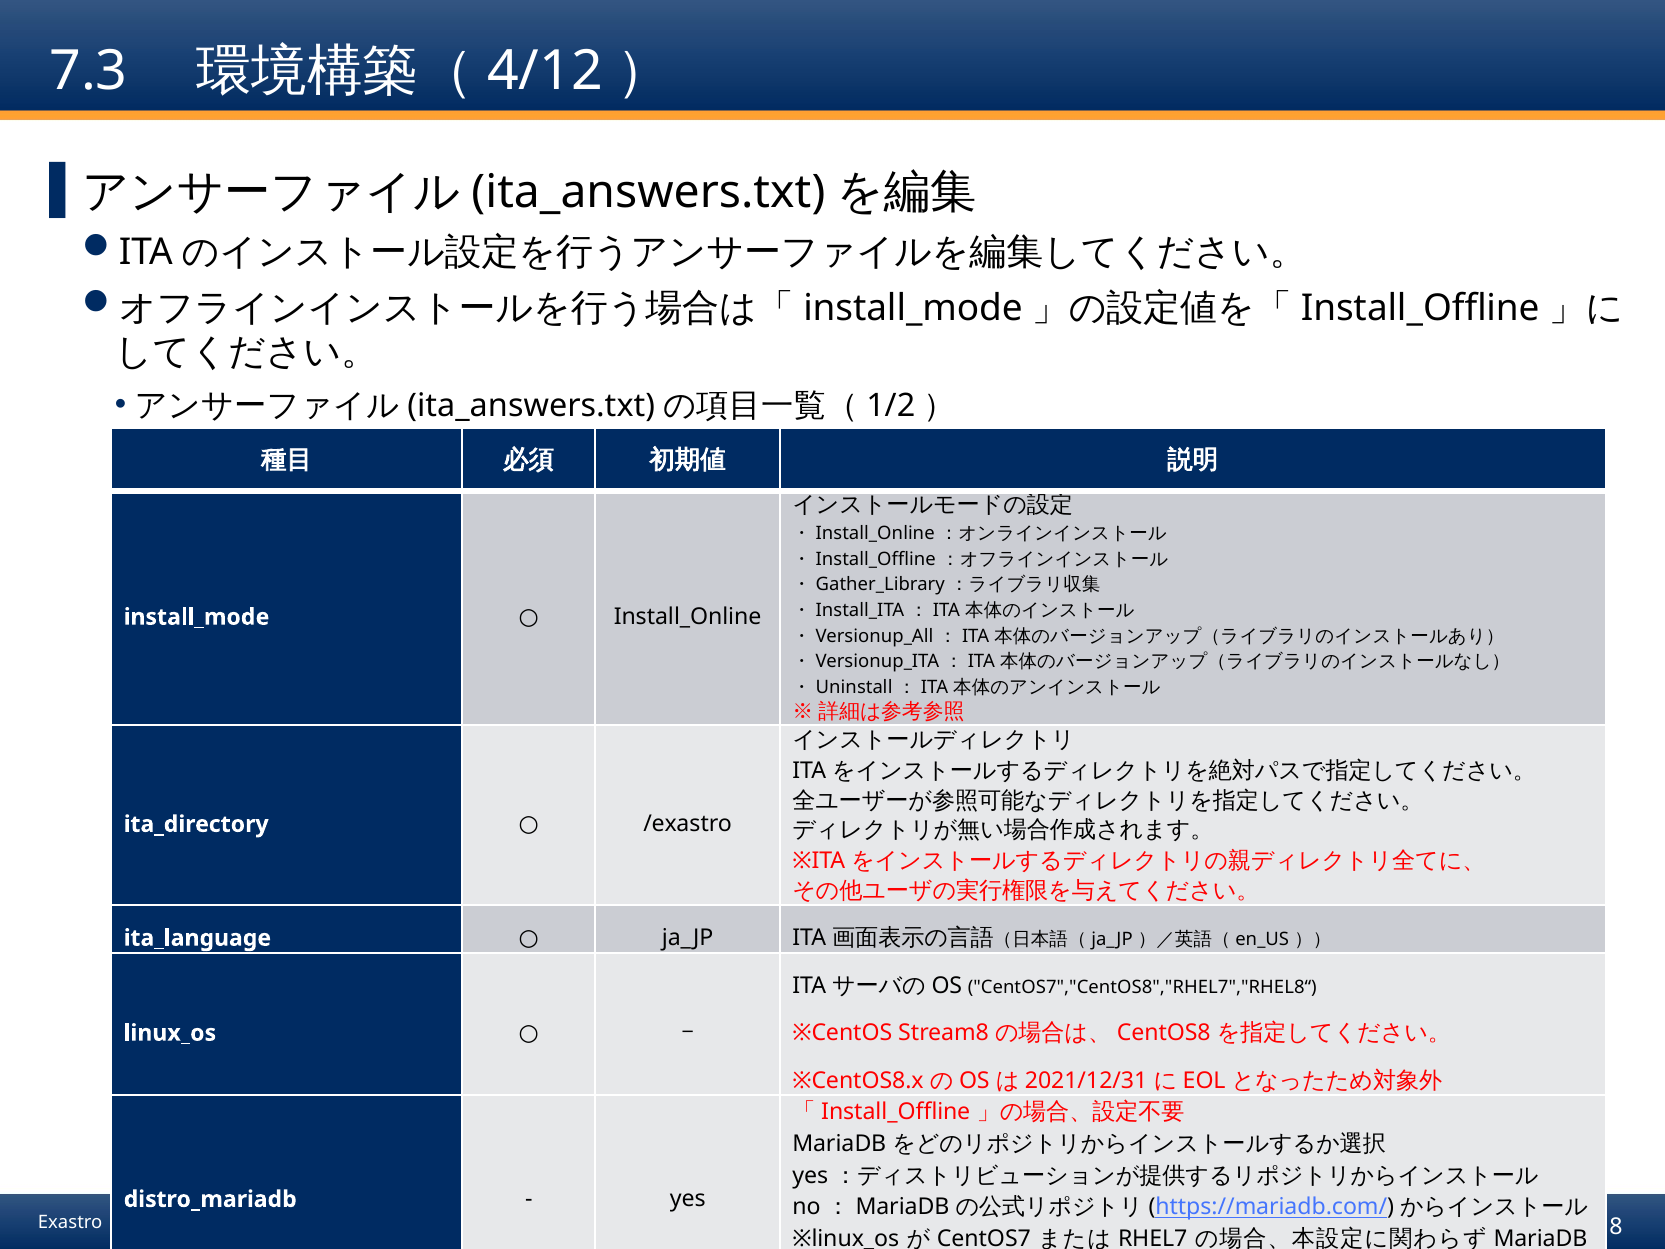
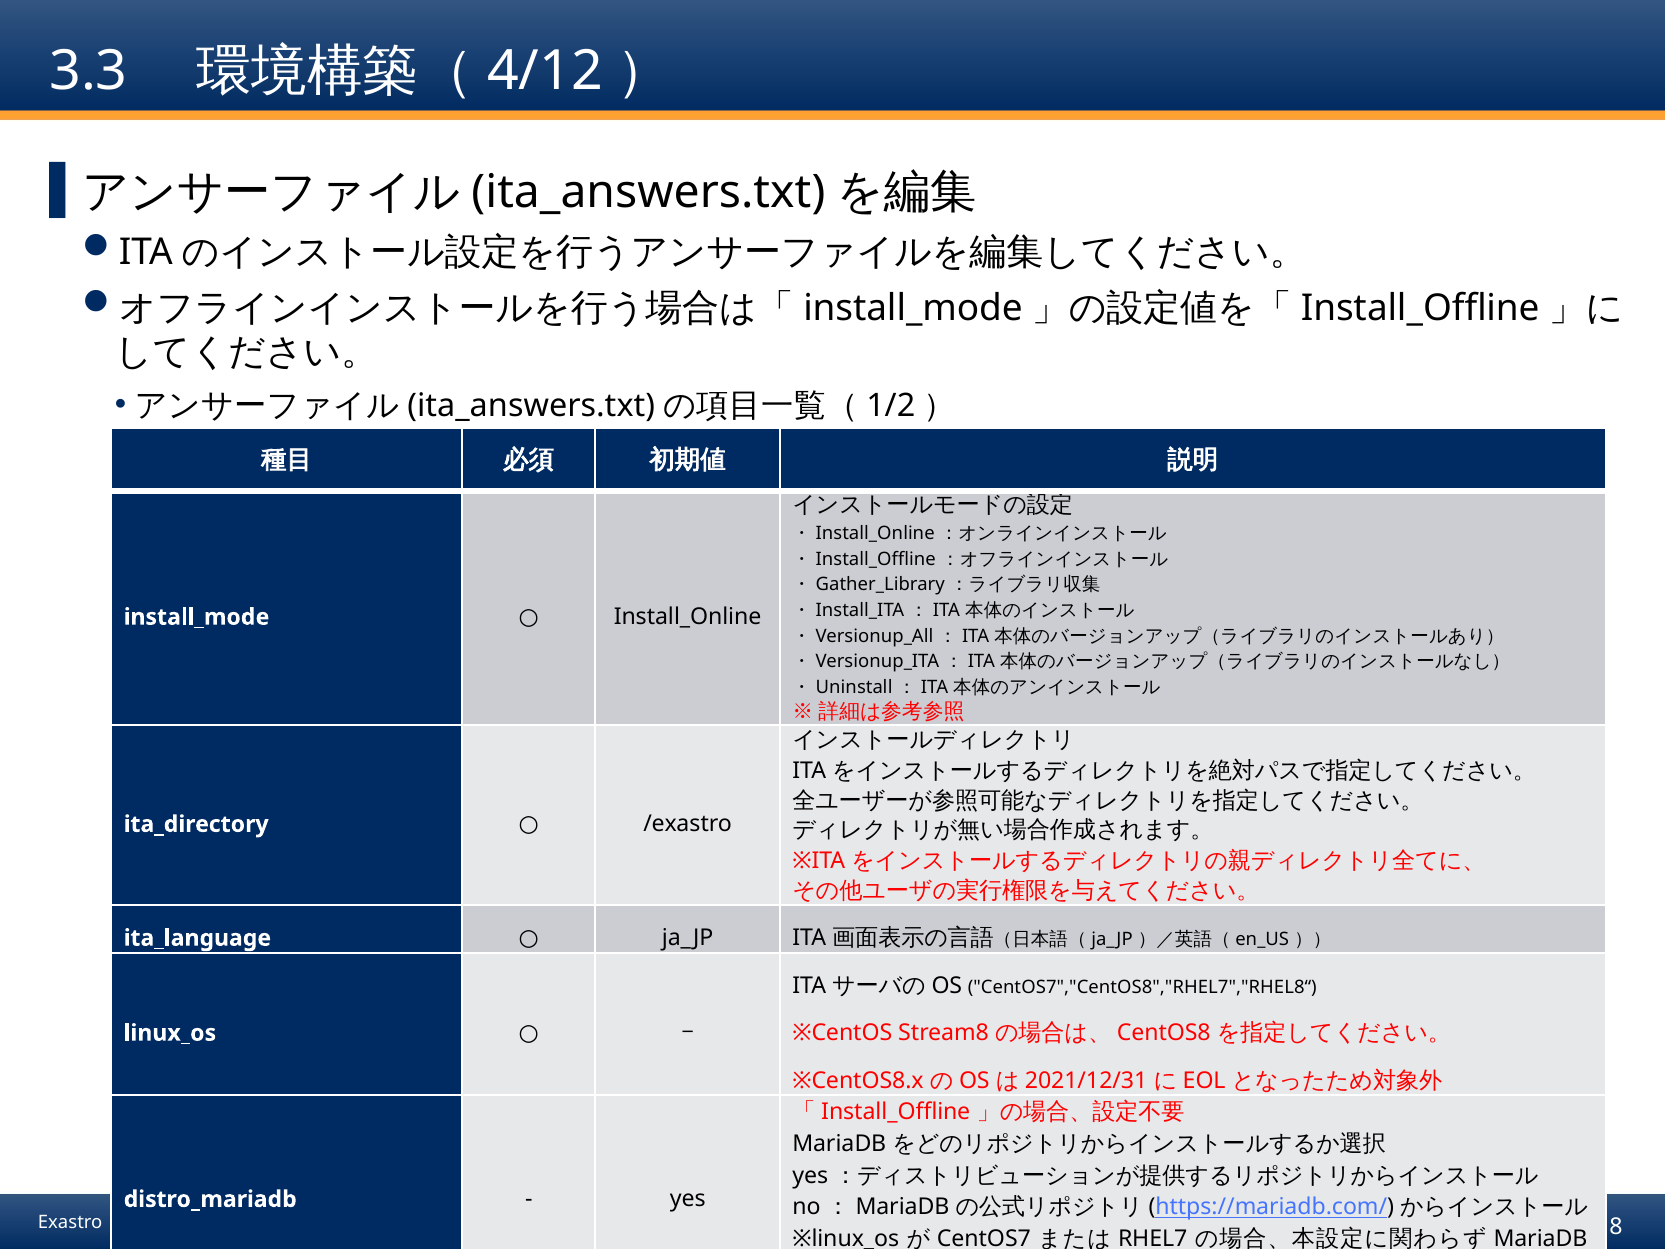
7.3: 7.3 -> 3.3
